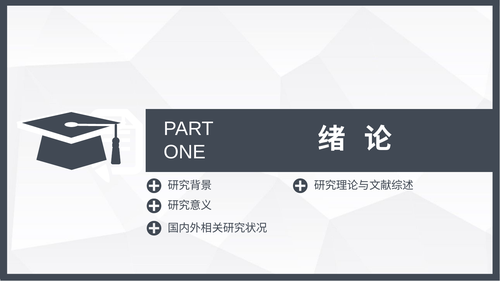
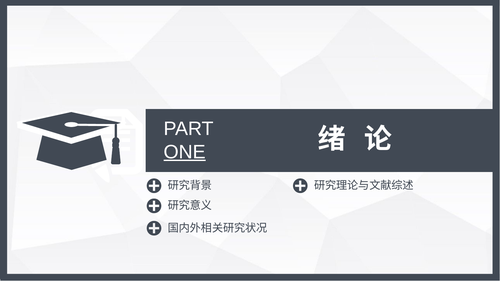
ONE underline: none -> present
